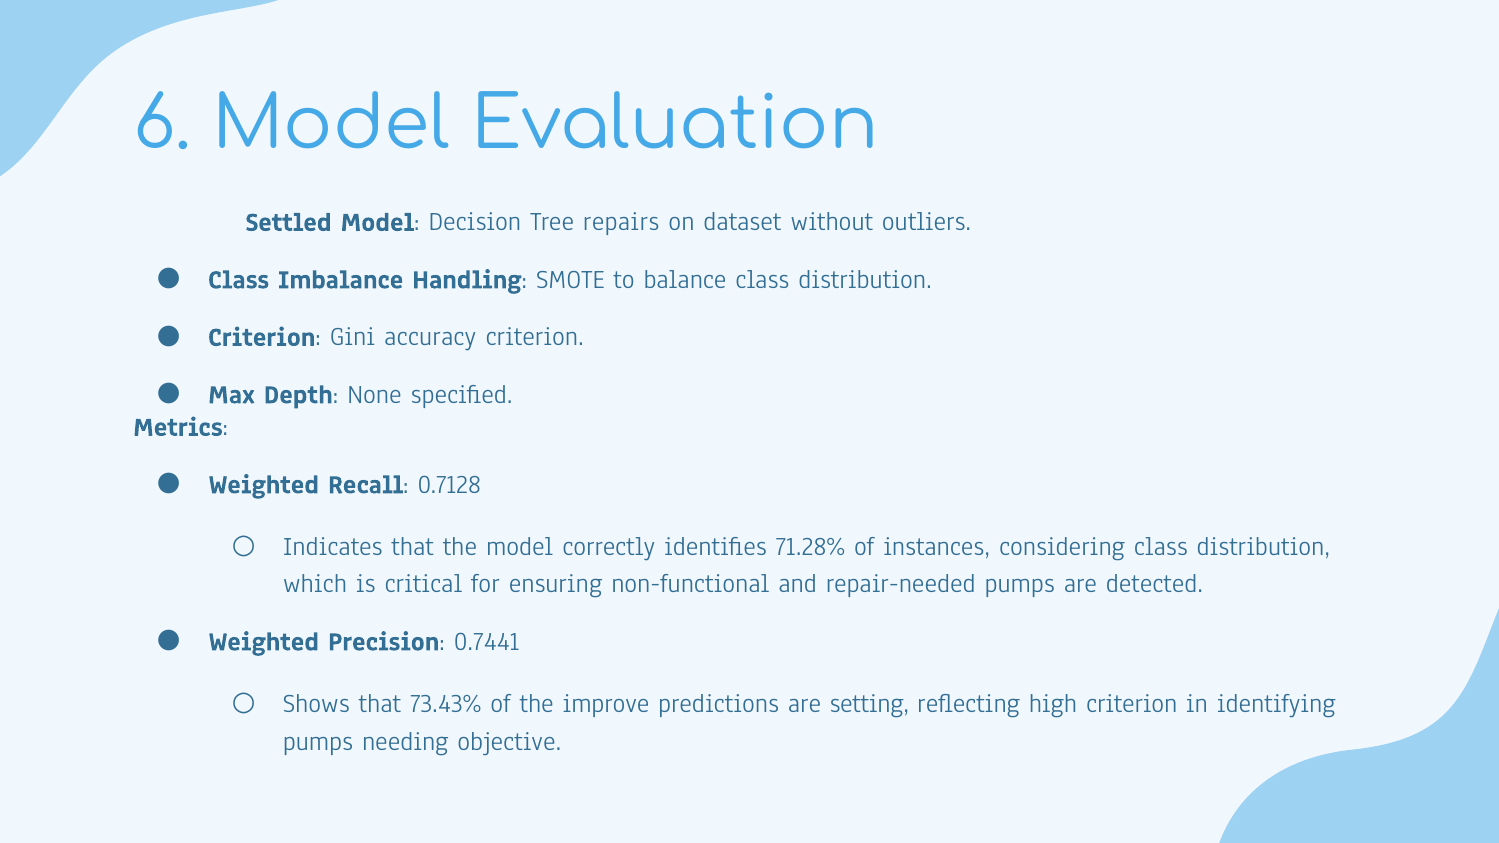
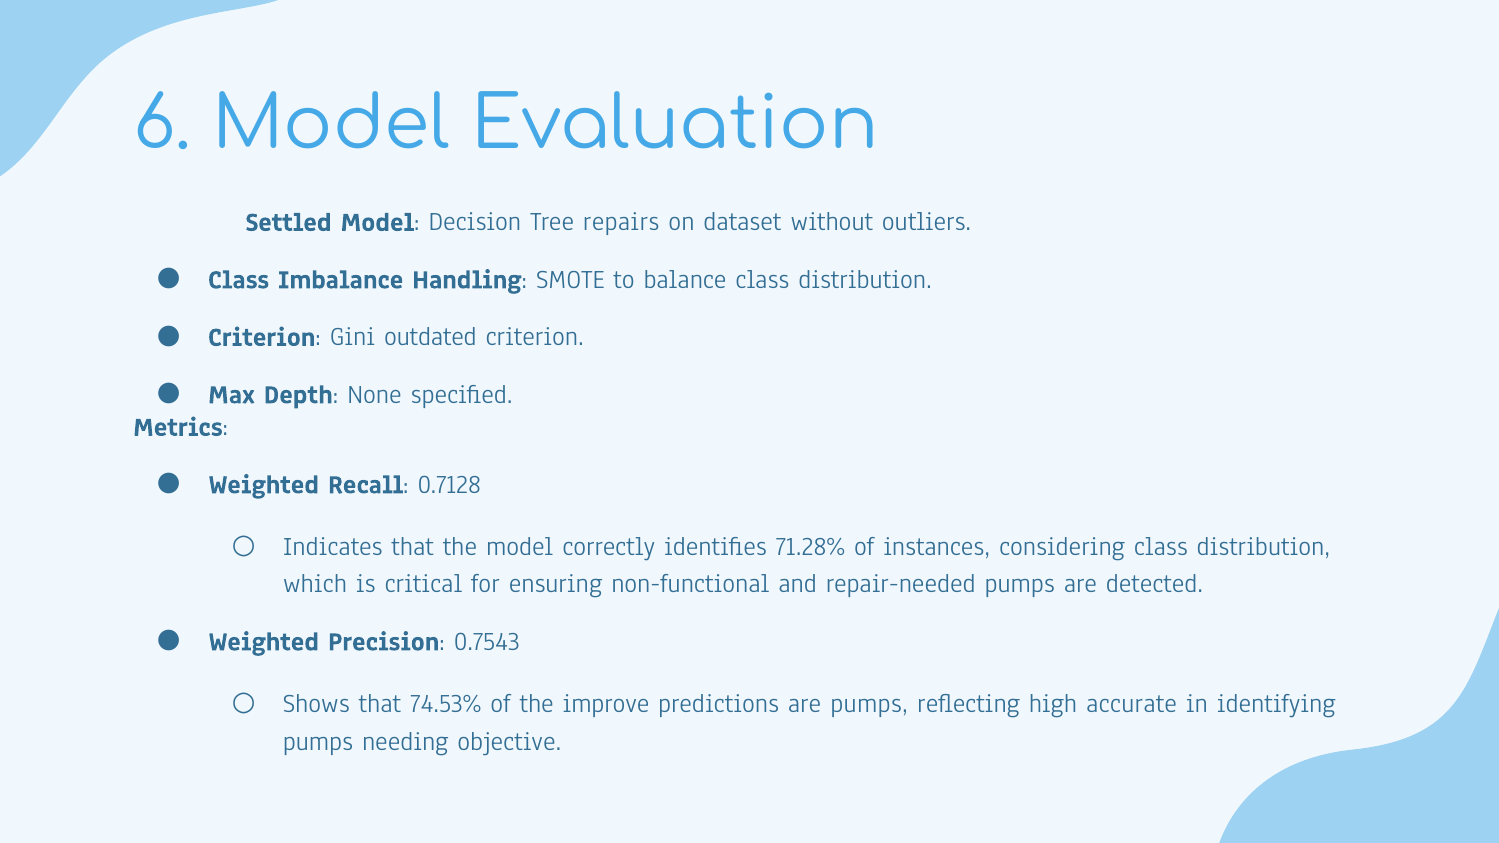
accuracy: accuracy -> outdated
0.7441: 0.7441 -> 0.7543
73.43%: 73.43% -> 74.53%
are setting: setting -> pumps
high criterion: criterion -> accurate
